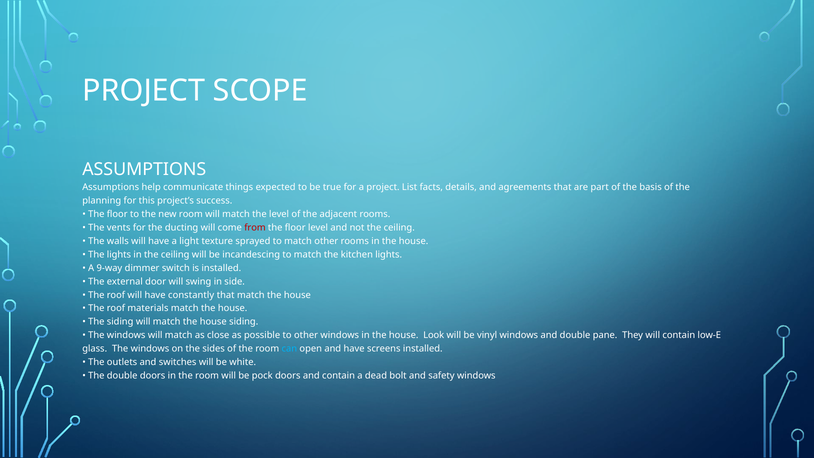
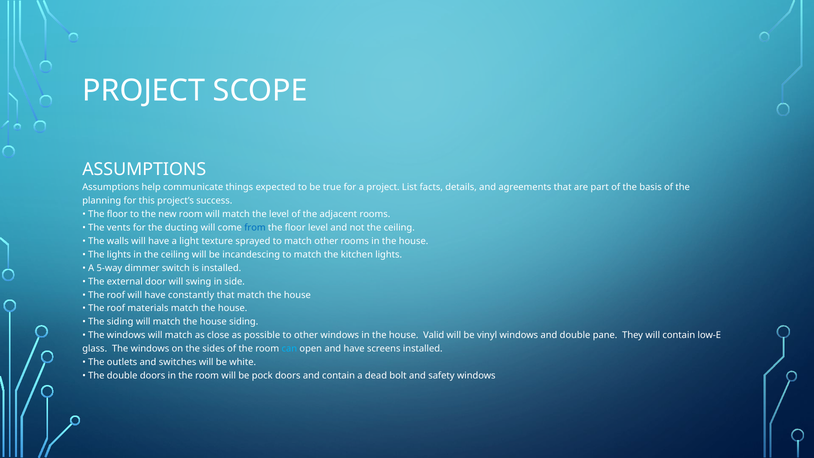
from colour: red -> blue
9-way: 9-way -> 5-way
Look: Look -> Valid
